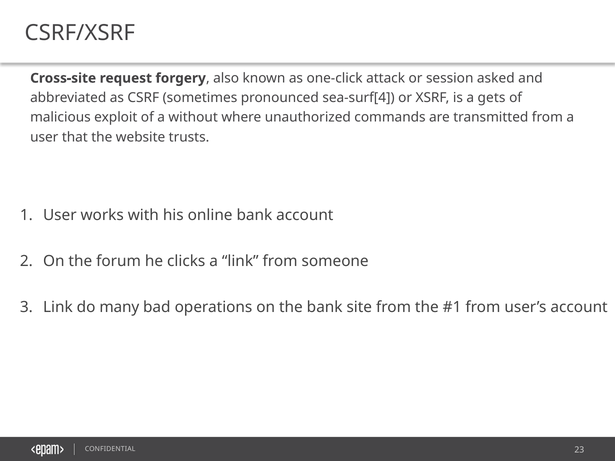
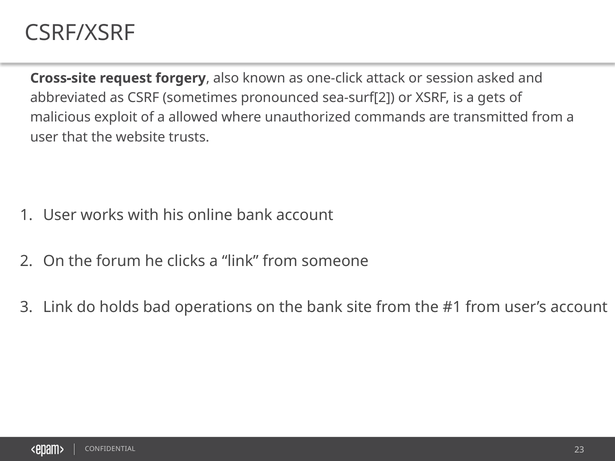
sea-surf[4: sea-surf[4 -> sea-surf[2
without: without -> allowed
many: many -> holds
